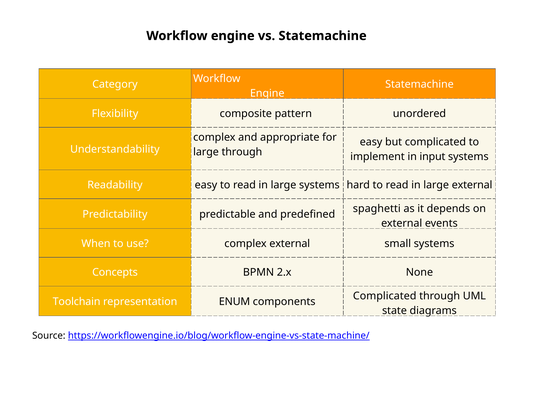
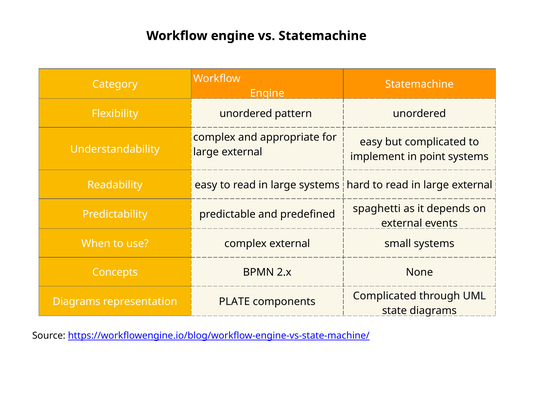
Flexibility composite: composite -> unordered
through at (242, 152): through -> external
input: input -> point
Toolchain at (77, 301): Toolchain -> Diagrams
ENUM: ENUM -> PLATE
